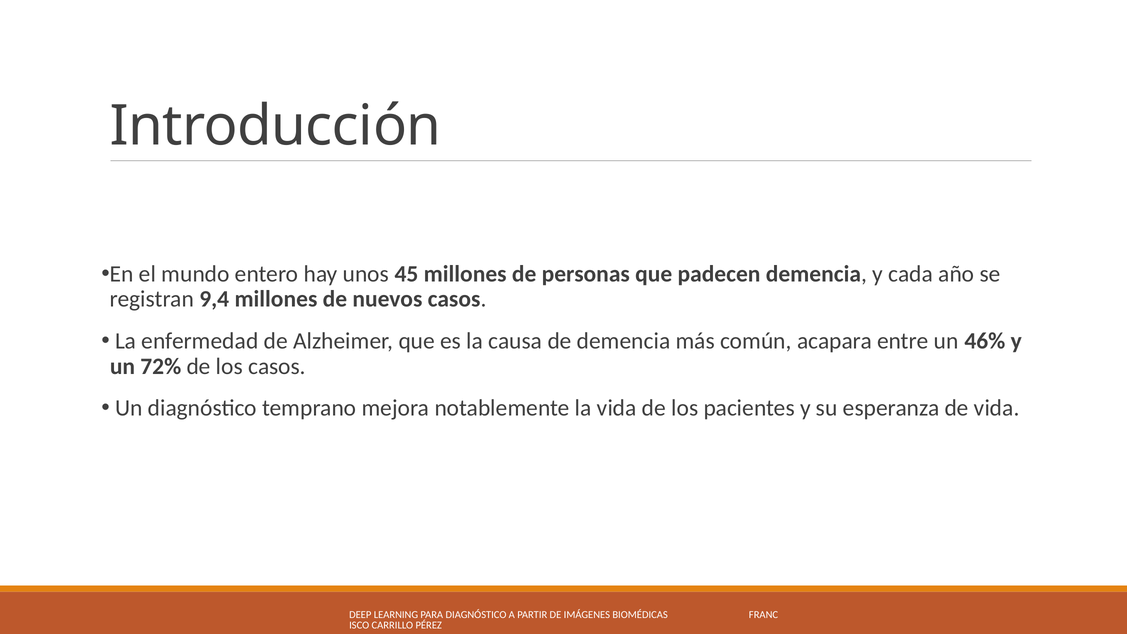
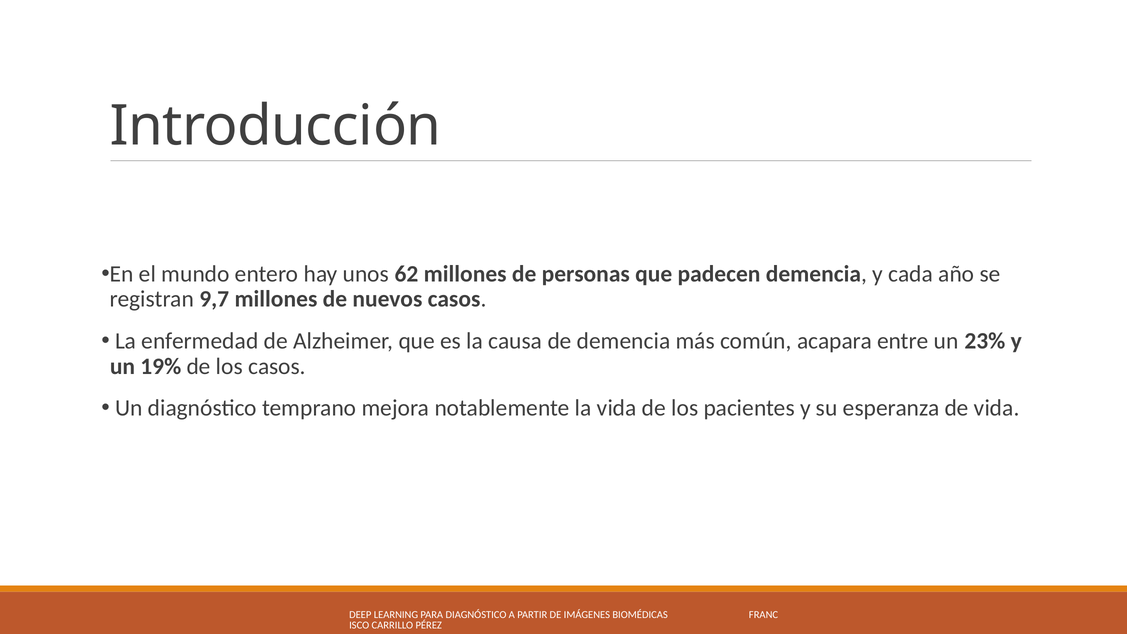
45: 45 -> 62
9,4: 9,4 -> 9,7
46%: 46% -> 23%
72%: 72% -> 19%
